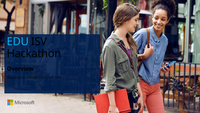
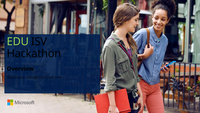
EDU colour: light blue -> light green
